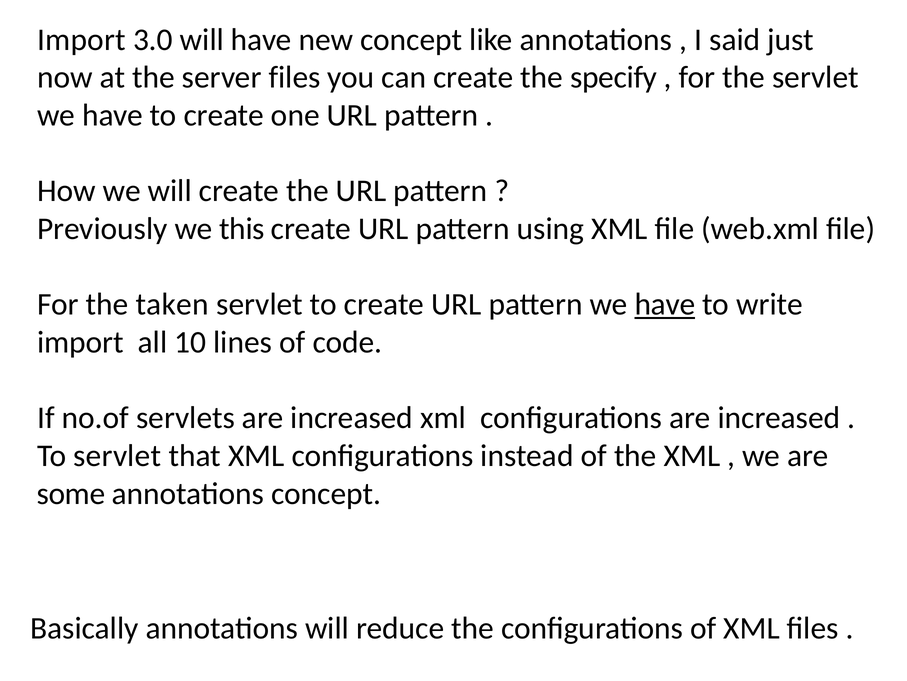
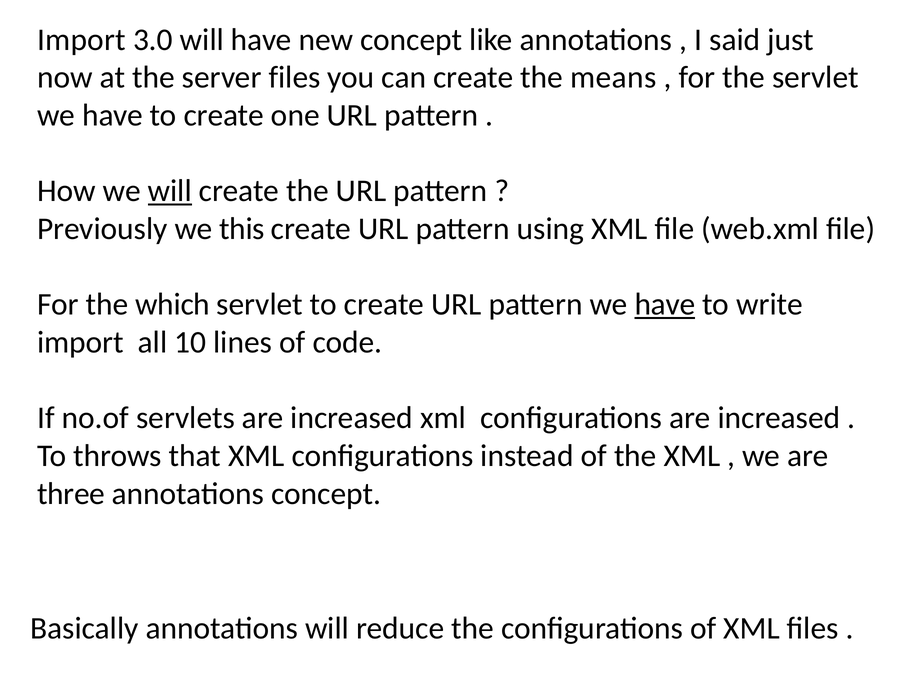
specify: specify -> means
will at (170, 191) underline: none -> present
taken: taken -> which
To servlet: servlet -> throws
some: some -> three
